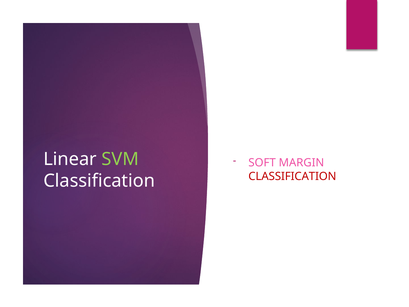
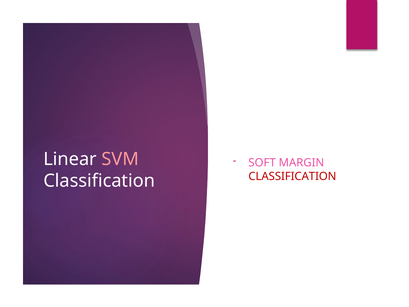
SVM colour: light green -> pink
